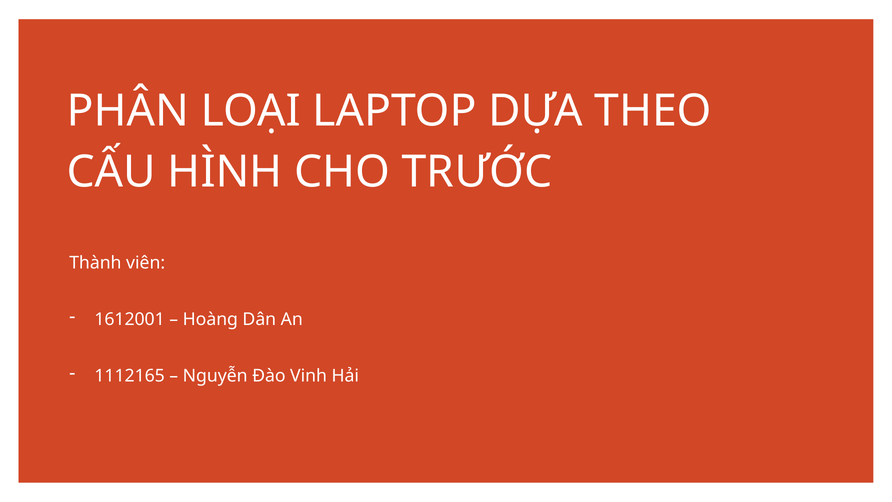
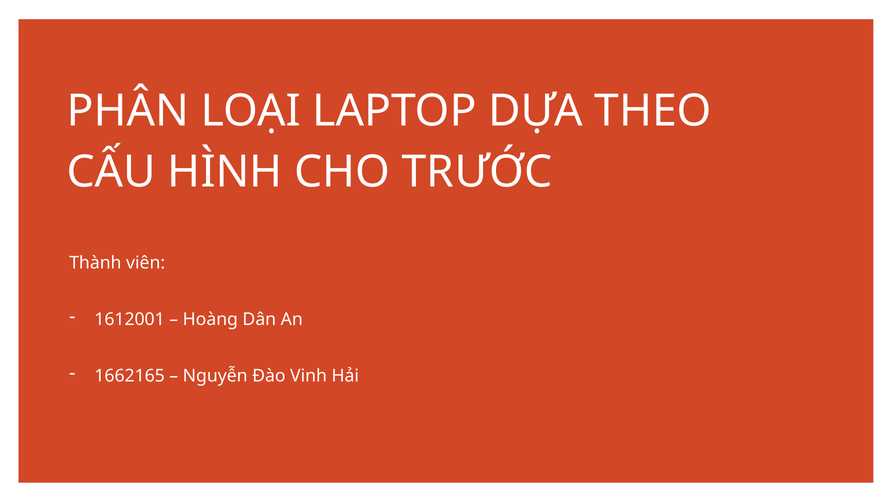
1112165: 1112165 -> 1662165
